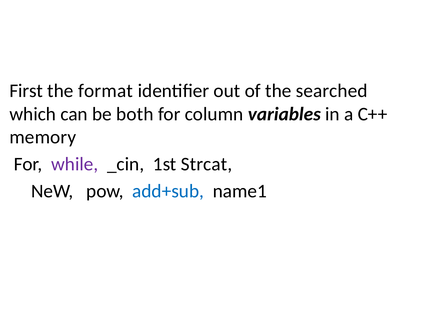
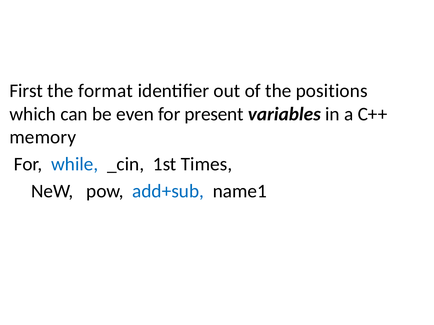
searched: searched -> positions
both: both -> even
column: column -> present
while colour: purple -> blue
Strcat: Strcat -> Times
